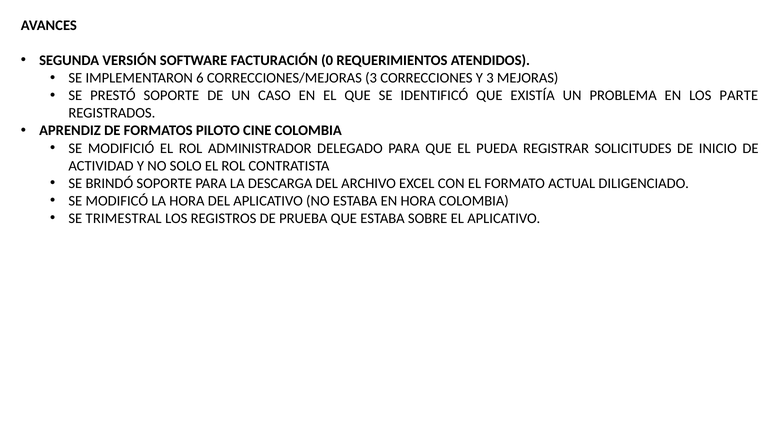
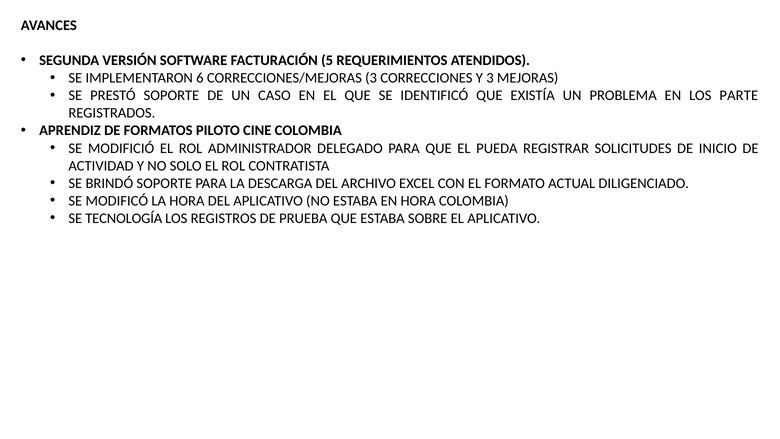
0: 0 -> 5
TRIMESTRAL: TRIMESTRAL -> TECNOLOGÍA
